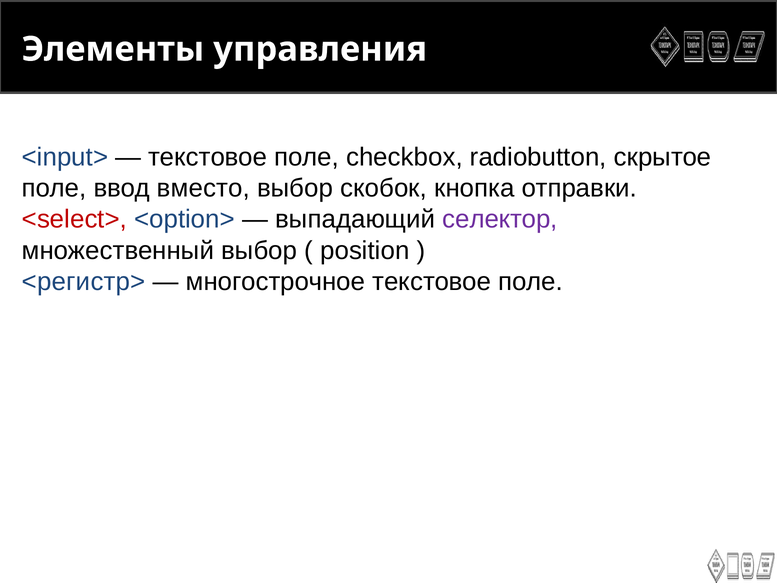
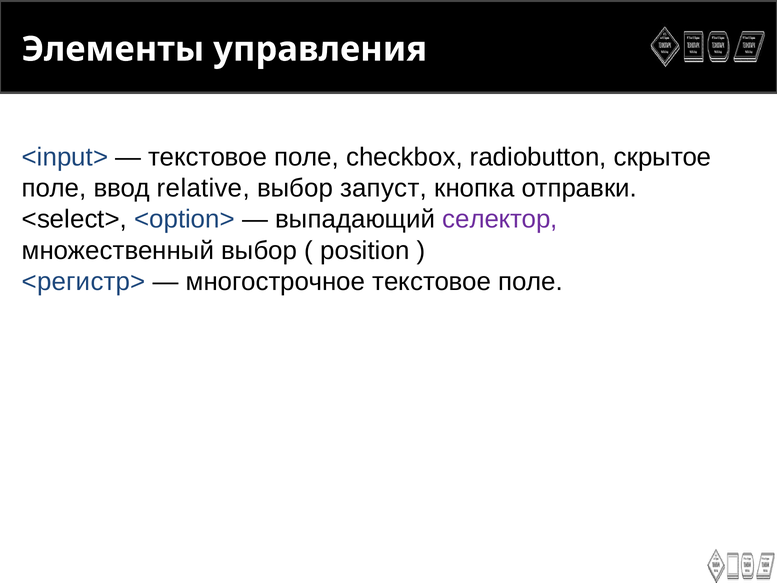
вместо: вместо -> relative
скобок: скобок -> запуст
<select> colour: red -> black
